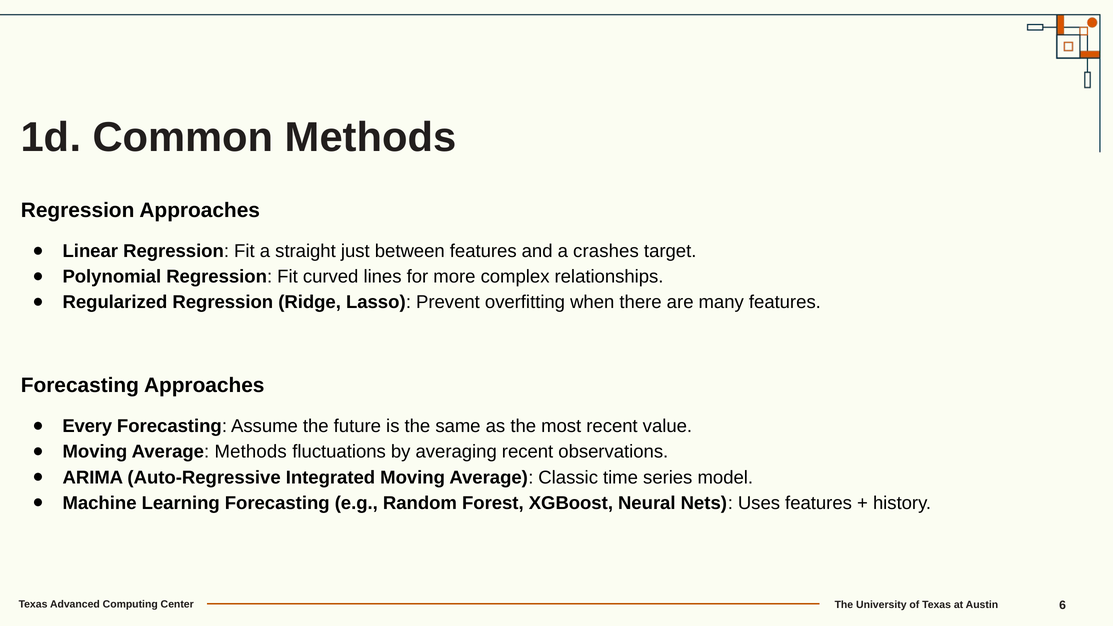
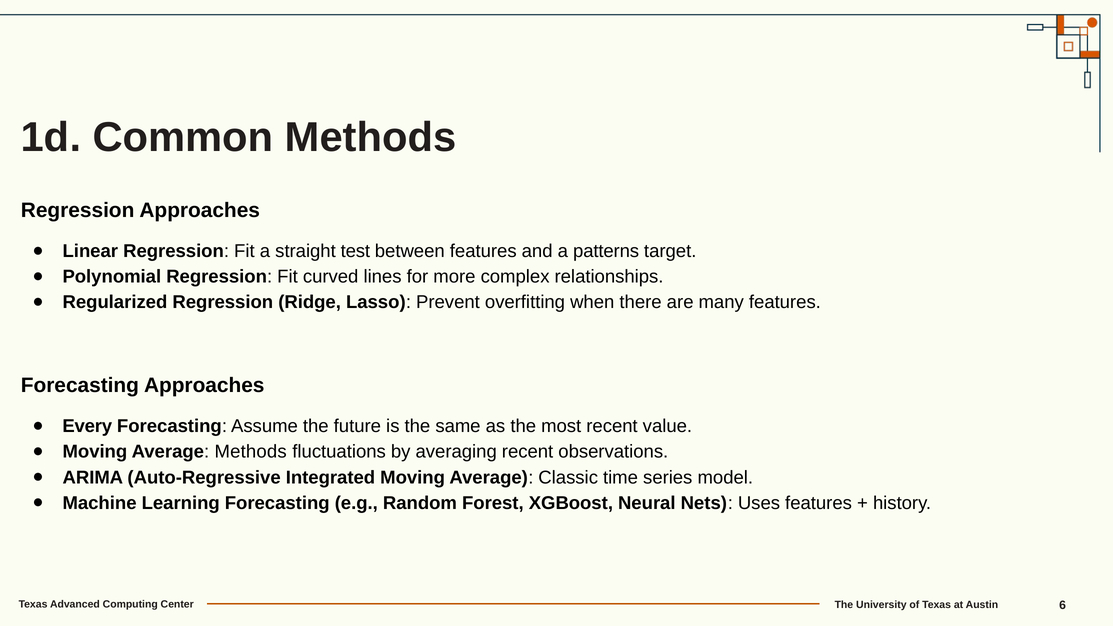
just: just -> test
crashes: crashes -> patterns
